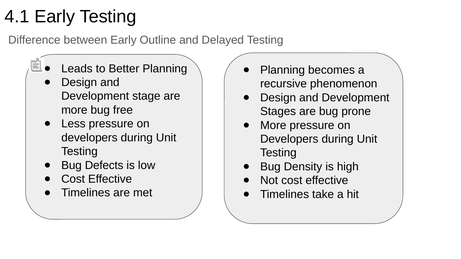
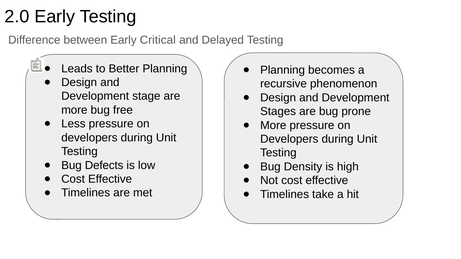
4.1: 4.1 -> 2.0
Outline: Outline -> Critical
